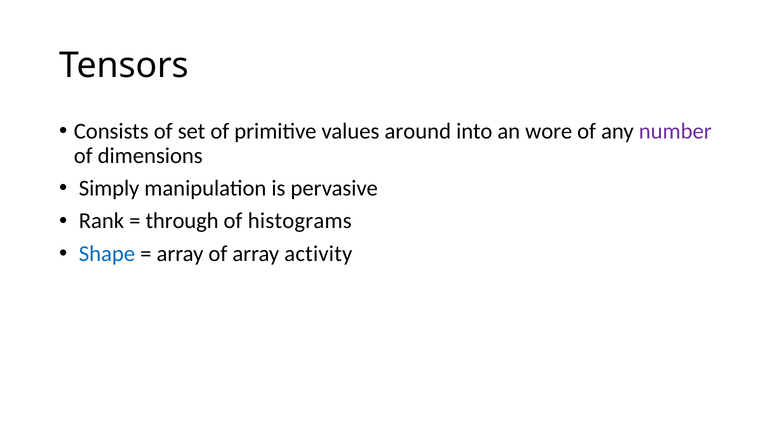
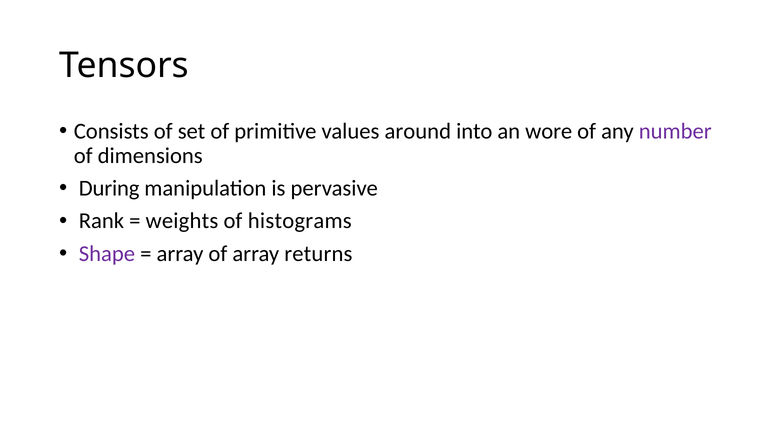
Simply: Simply -> During
through: through -> weights
Shape colour: blue -> purple
activity: activity -> returns
